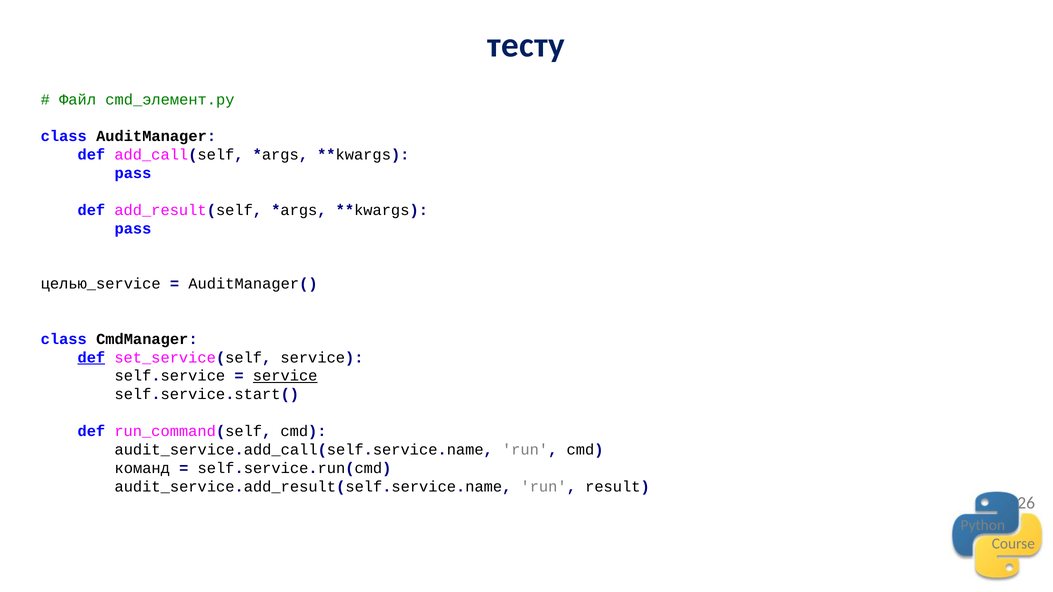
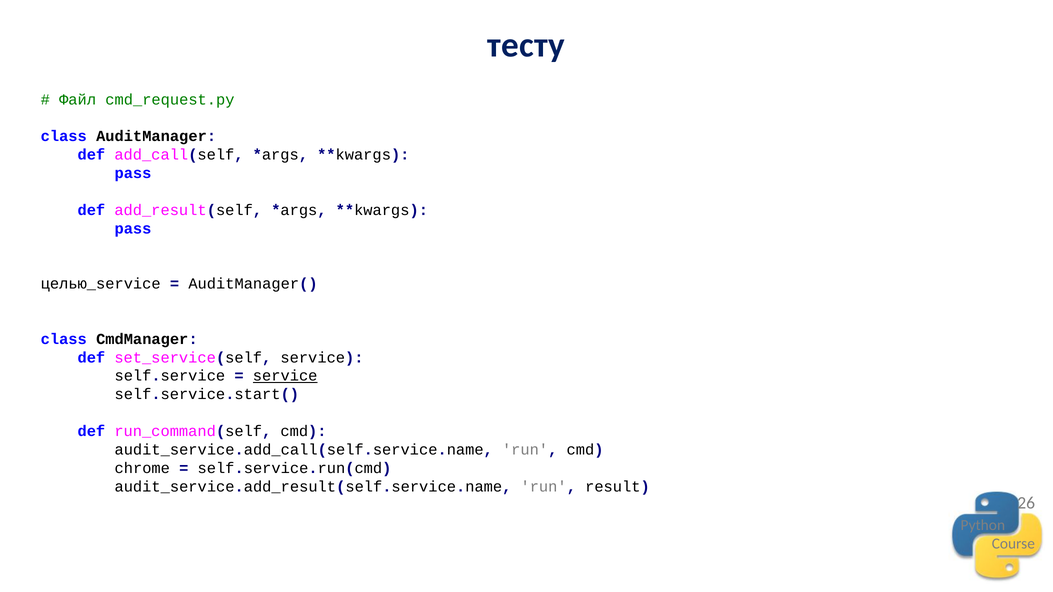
cmd_элемент.py: cmd_элемент.py -> cmd_request.py
def at (91, 358) underline: present -> none
команд: команд -> chrome
